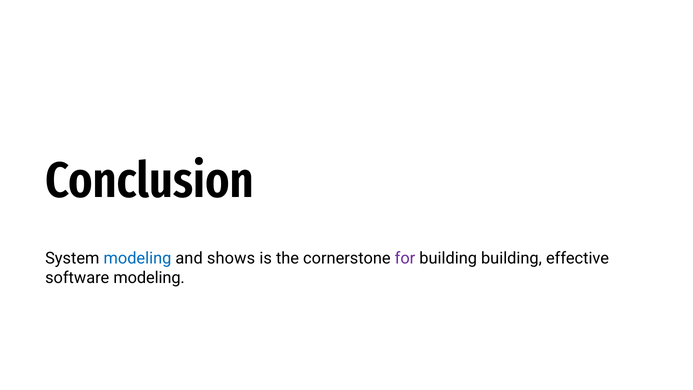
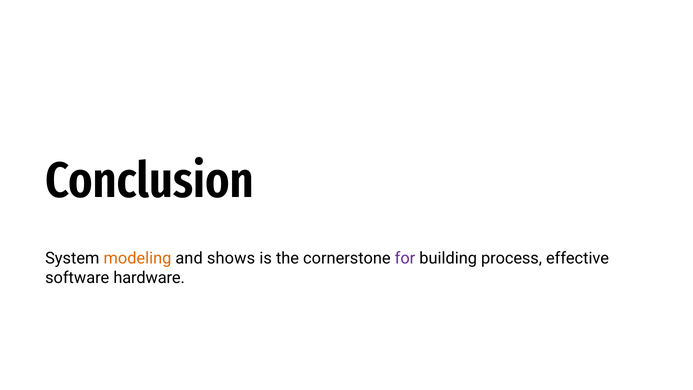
modeling at (137, 258) colour: blue -> orange
building building: building -> process
software modeling: modeling -> hardware
